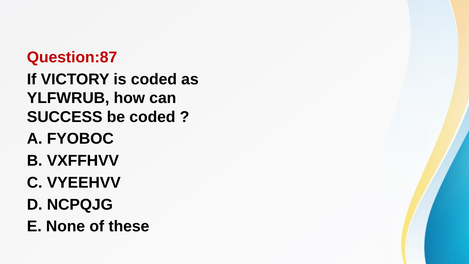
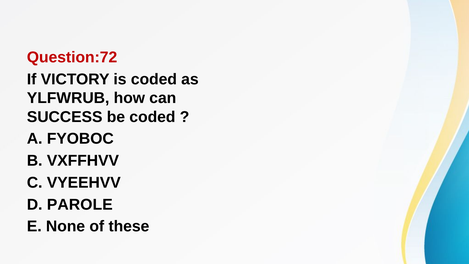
Question:87: Question:87 -> Question:72
NCPQJG: NCPQJG -> PAROLE
